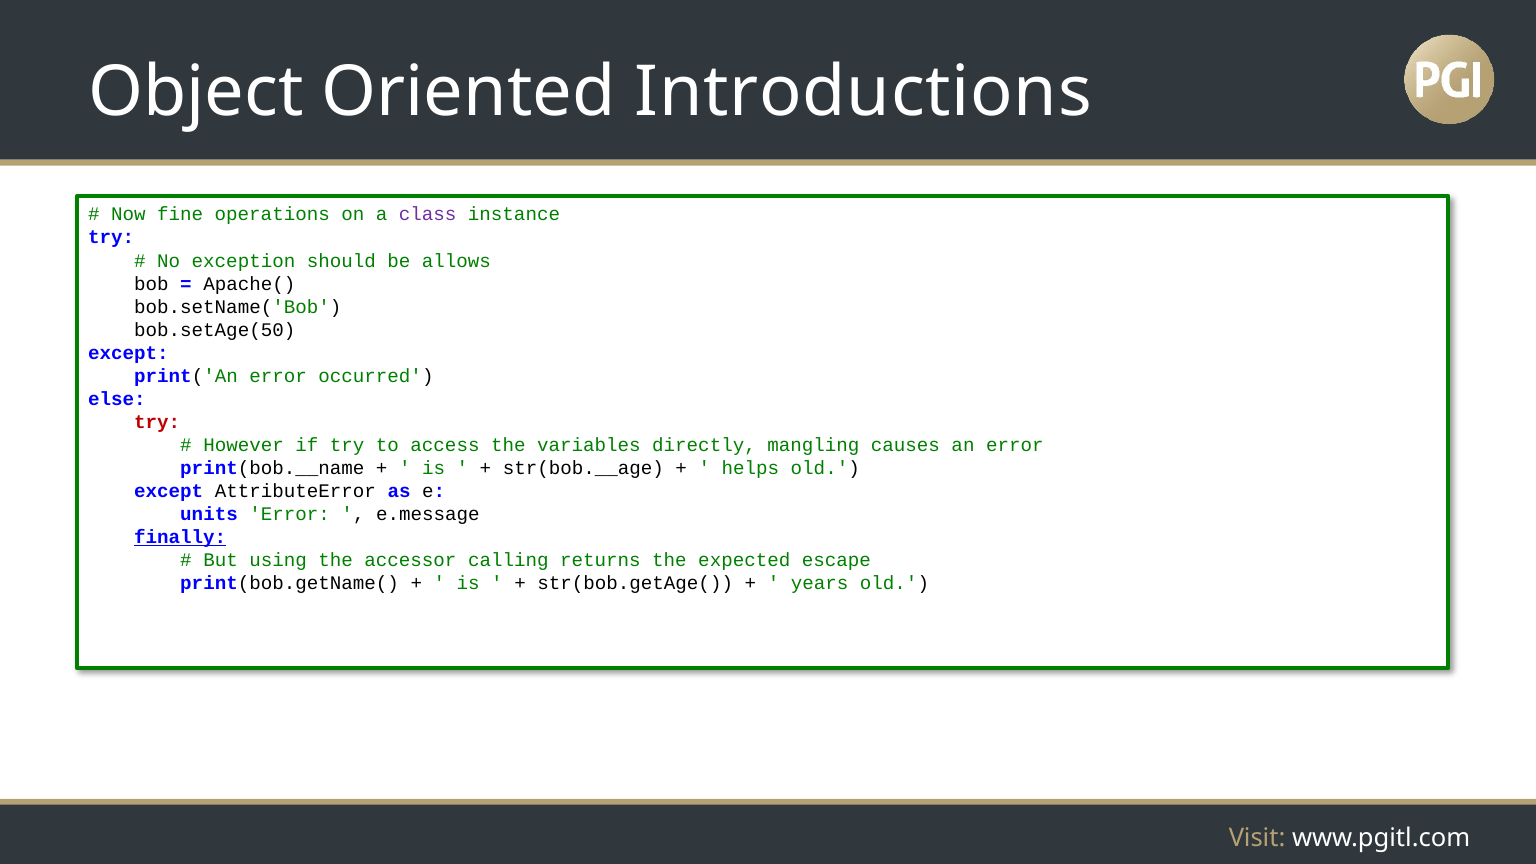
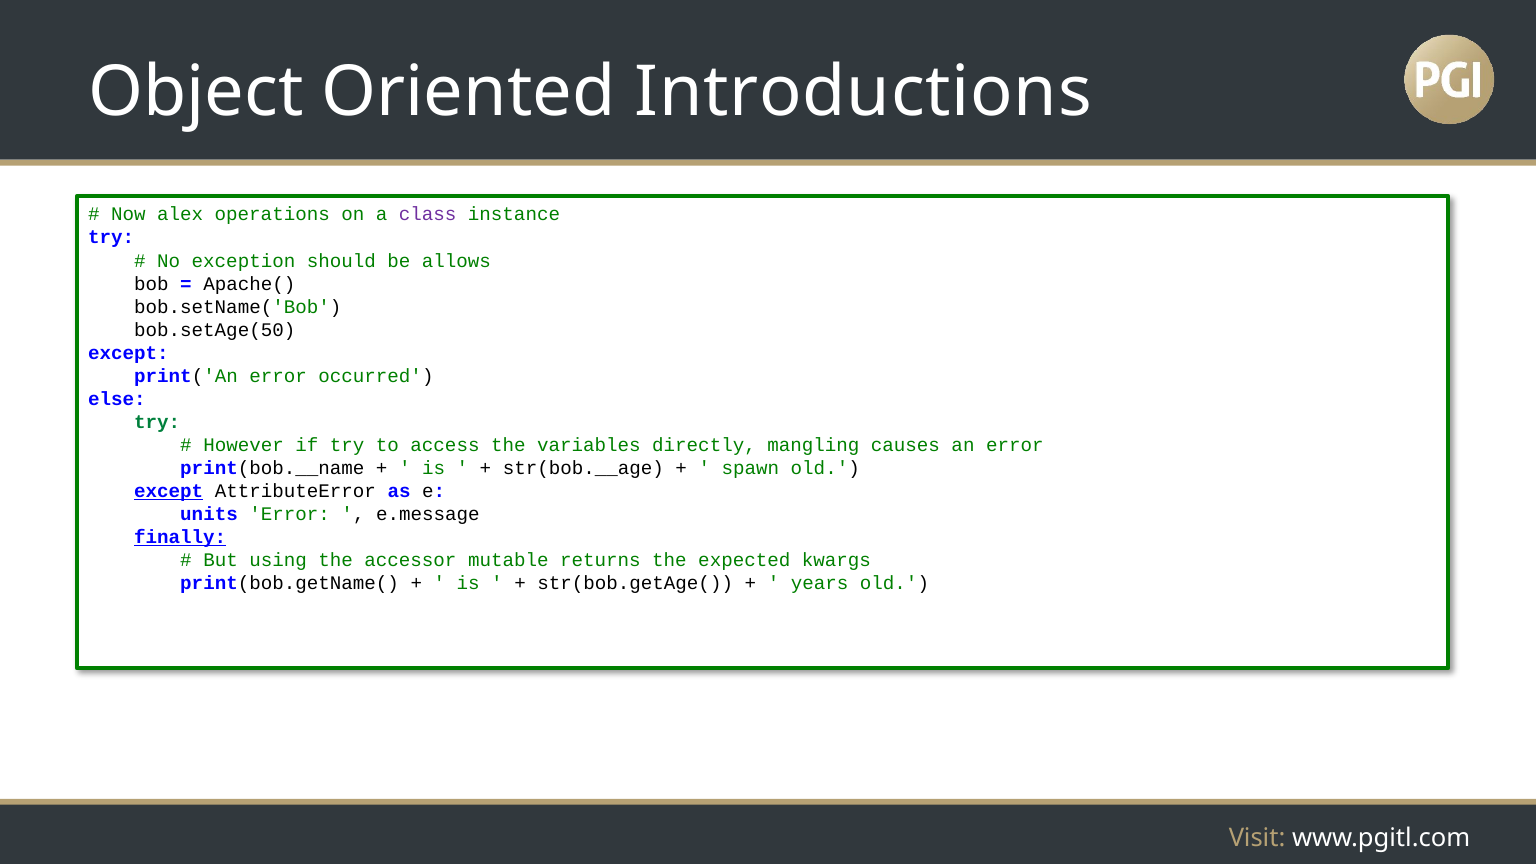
fine: fine -> alex
try at (157, 422) colour: red -> green
helps: helps -> spawn
except at (169, 491) underline: none -> present
calling: calling -> mutable
escape: escape -> kwargs
